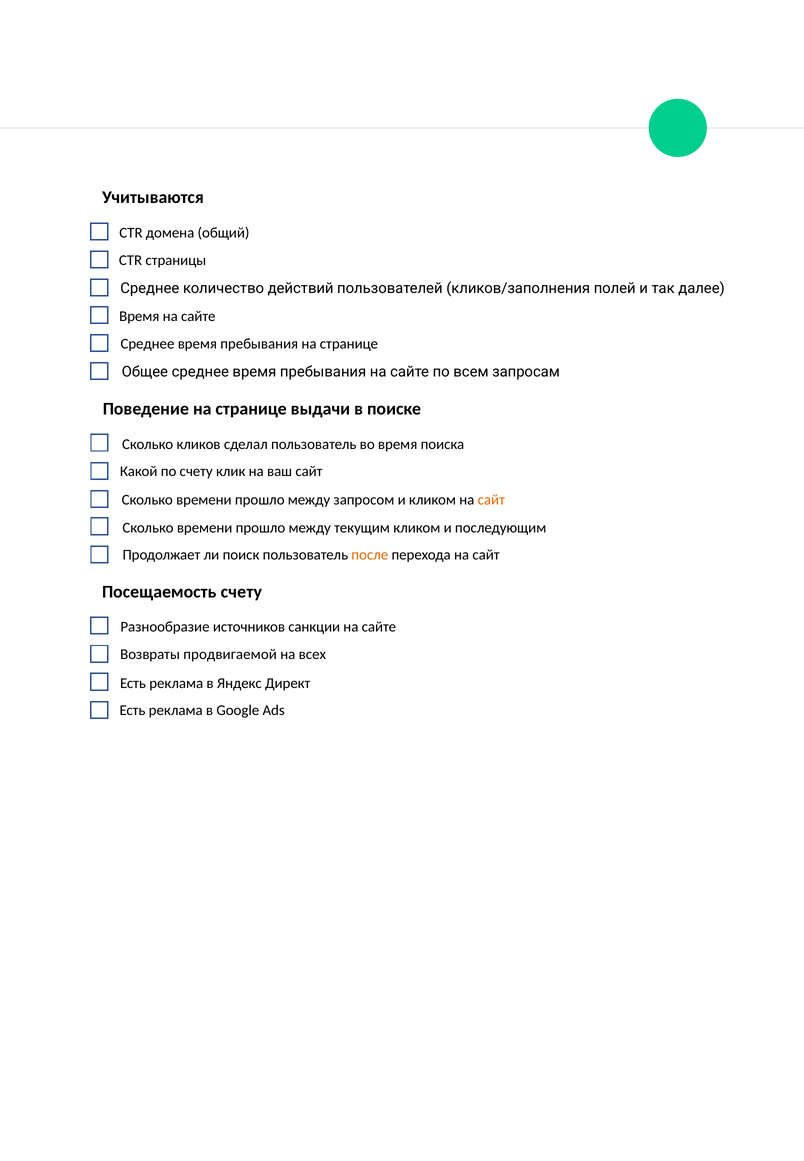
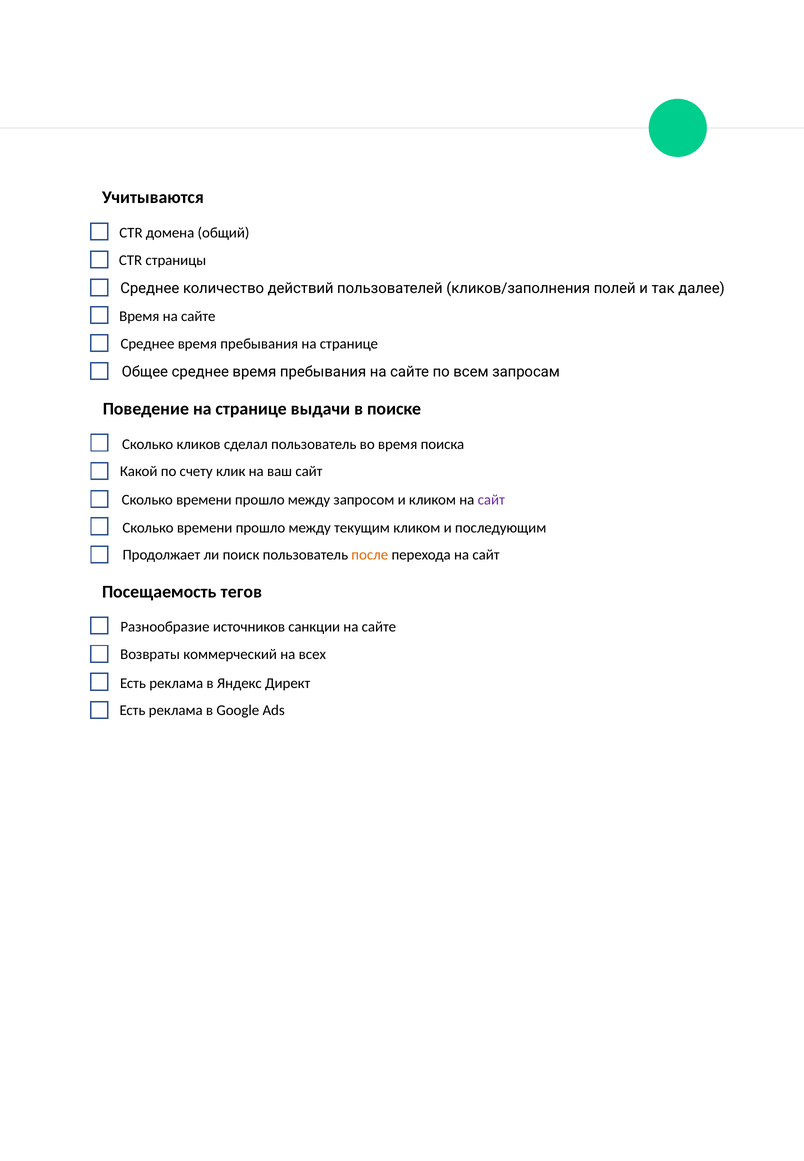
сайт at (491, 500) colour: orange -> purple
Посещаемость счету: счету -> тегов
продвигаемой: продвигаемой -> коммерческий
